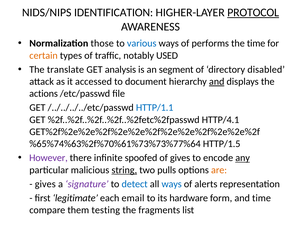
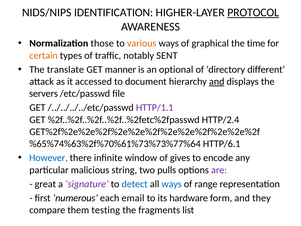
various colour: blue -> orange
performs: performs -> graphical
USED: USED -> SENT
analysis: analysis -> manner
segment: segment -> optional
disabled: disabled -> different
actions: actions -> servers
HTTP/1.1 colour: blue -> purple
HTTP/4.1: HTTP/4.1 -> HTTP/2.4
HTTP/1.5: HTTP/1.5 -> HTTP/6.1
However colour: purple -> blue
spoofed: spoofed -> window
any underline: present -> none
string underline: present -> none
are colour: orange -> purple
gives at (45, 184): gives -> great
alerts: alerts -> range
legitimate: legitimate -> numerous
and time: time -> they
